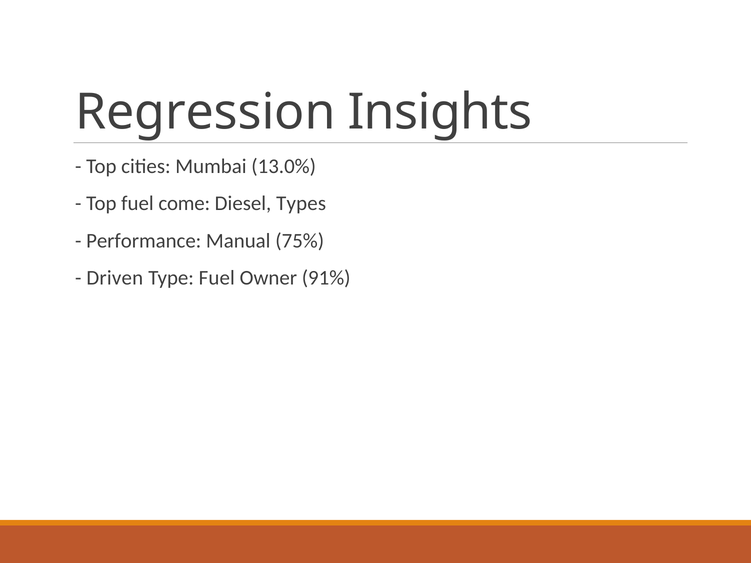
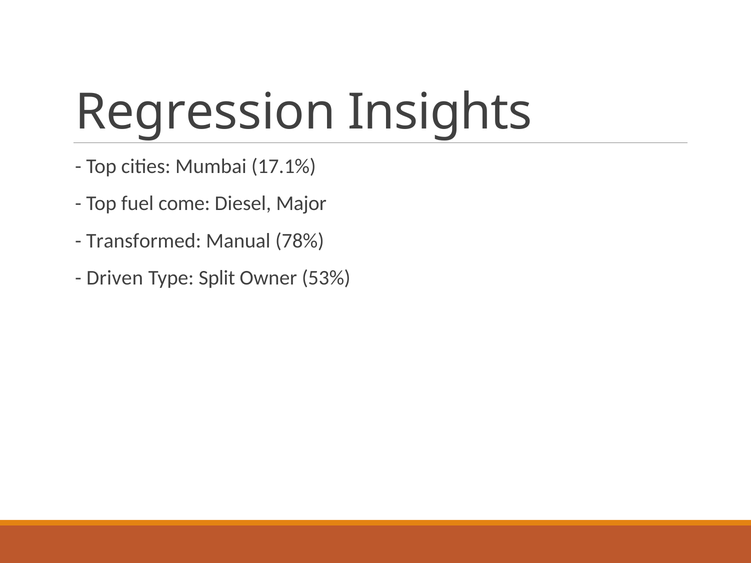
13.0%: 13.0% -> 17.1%
Types: Types -> Major
Performance: Performance -> Transformed
75%: 75% -> 78%
Type Fuel: Fuel -> Split
91%: 91% -> 53%
